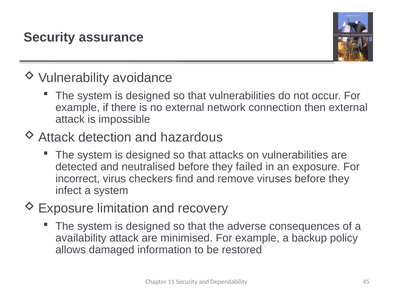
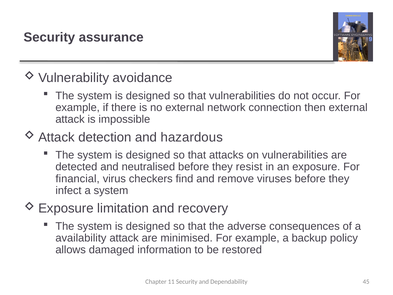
failed: failed -> resist
incorrect: incorrect -> financial
